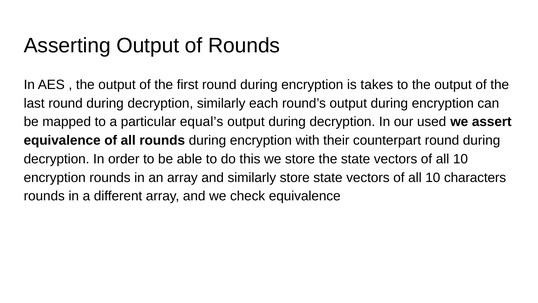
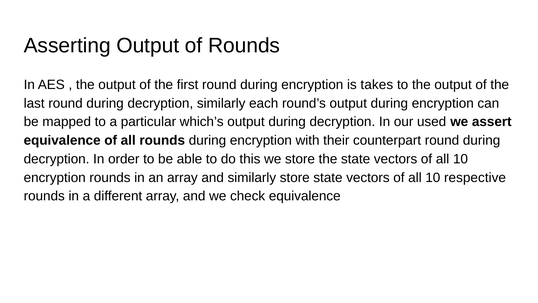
equal’s: equal’s -> which’s
characters: characters -> respective
